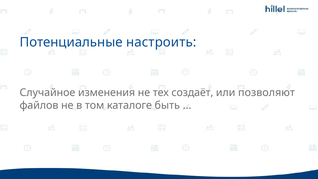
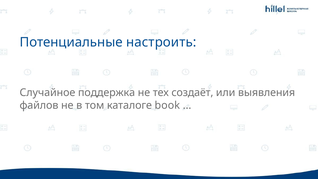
изменения: изменения -> поддержка
позволяют: позволяют -> выявления
быть: быть -> book
